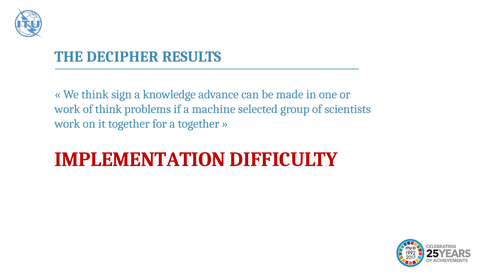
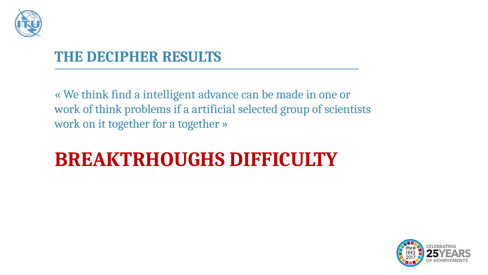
sign: sign -> find
knowledge: knowledge -> intelligent
machine: machine -> artificial
IMPLEMENTATION: IMPLEMENTATION -> BREAKTRHOUGHS
